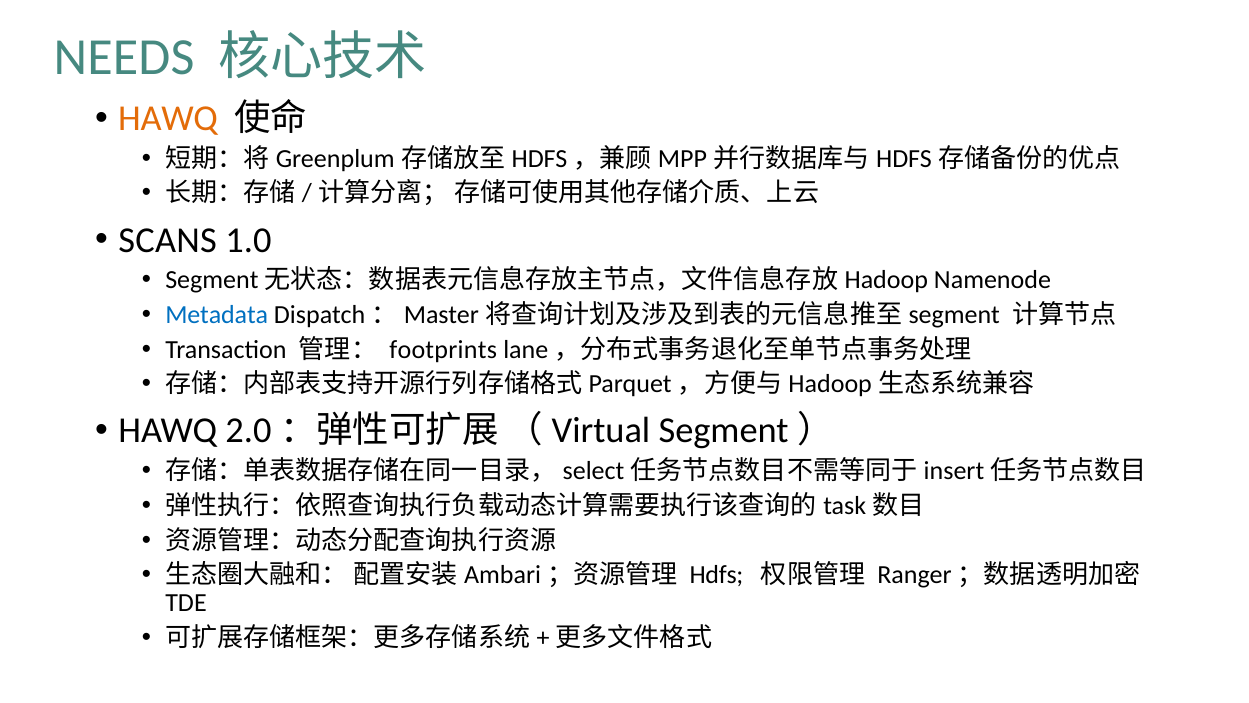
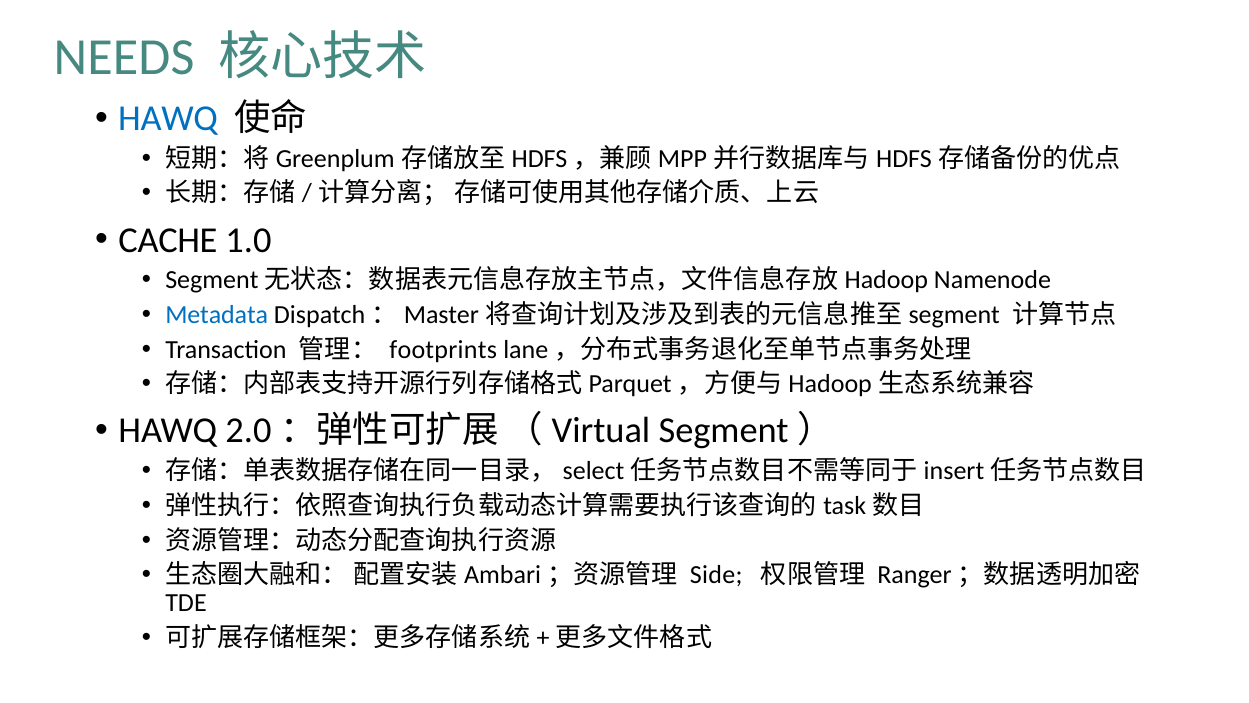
HAWQ at (168, 118) colour: orange -> blue
SCANS: SCANS -> CACHE
Hdfs: Hdfs -> Side
